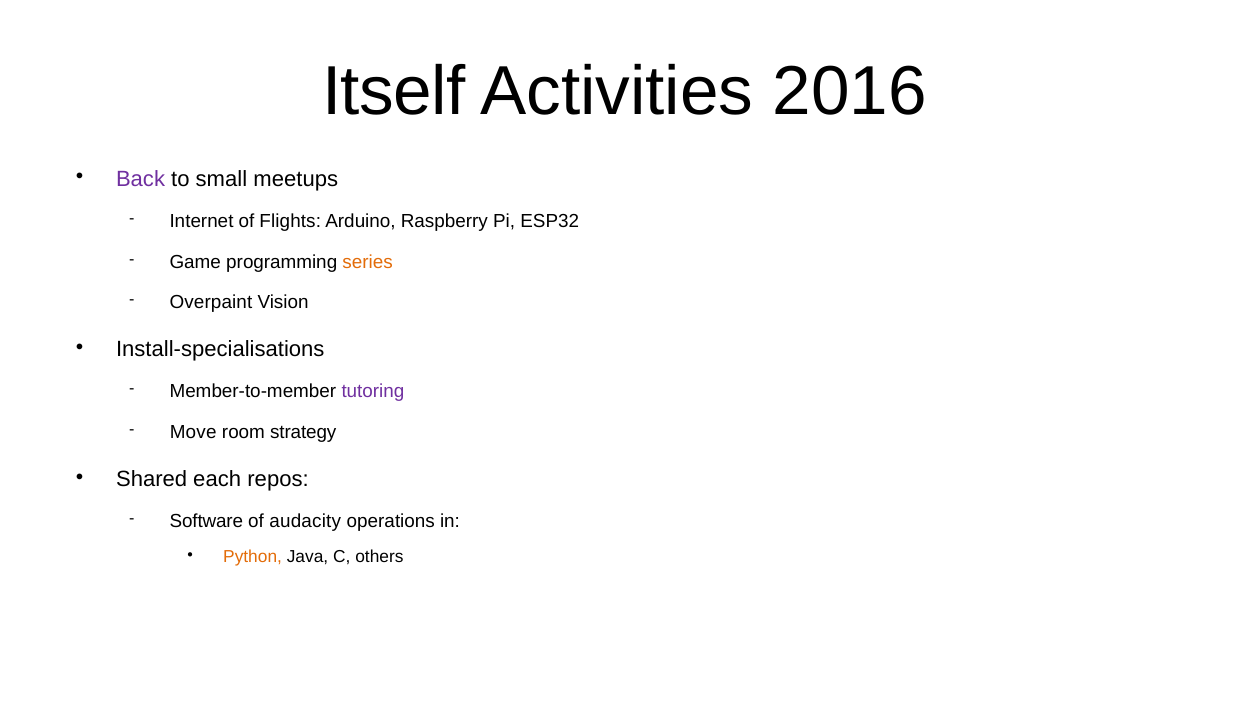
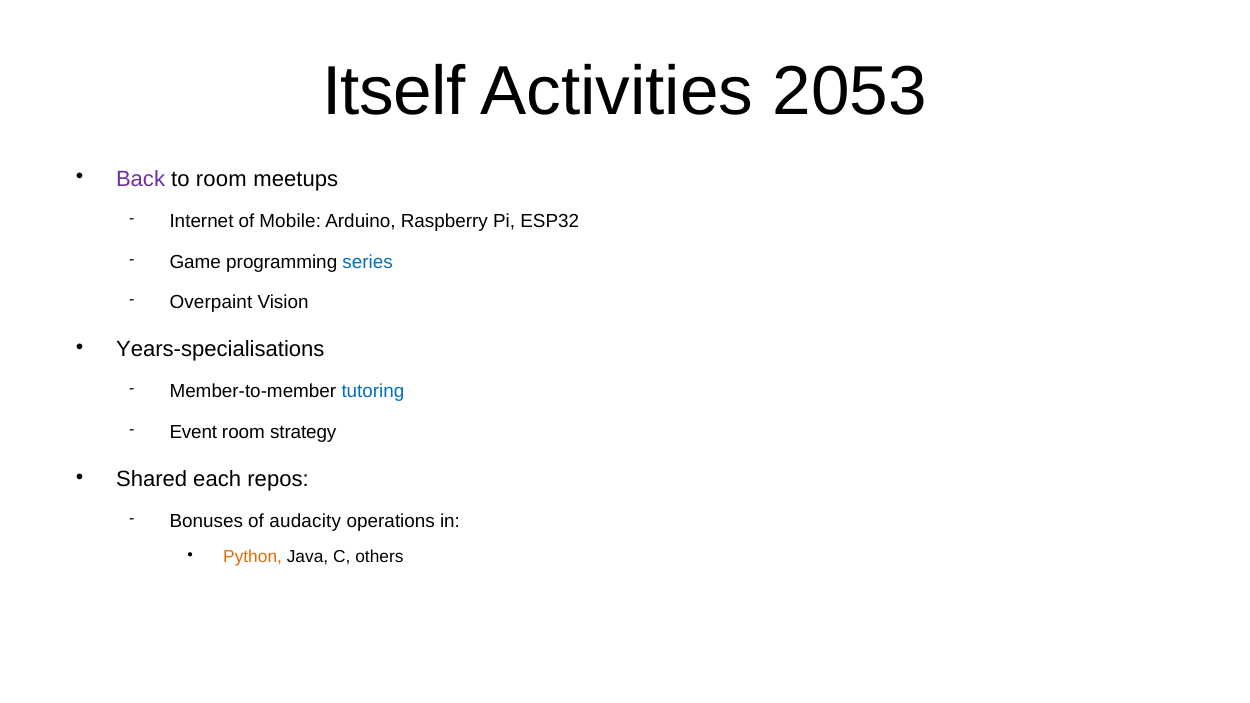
2016: 2016 -> 2053
to small: small -> room
Flights: Flights -> Mobile
series colour: orange -> blue
Install-specialisations: Install-specialisations -> Years-specialisations
tutoring colour: purple -> blue
Move: Move -> Event
Software: Software -> Bonuses
